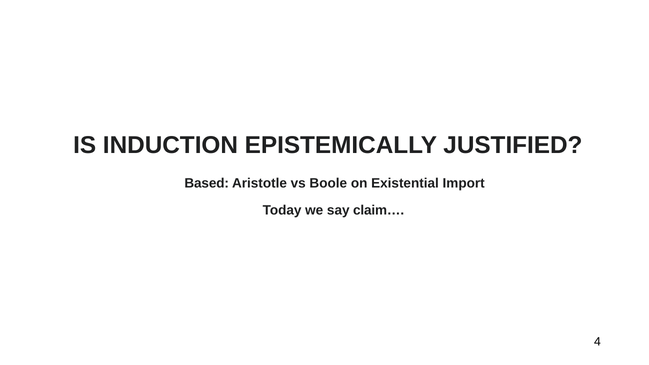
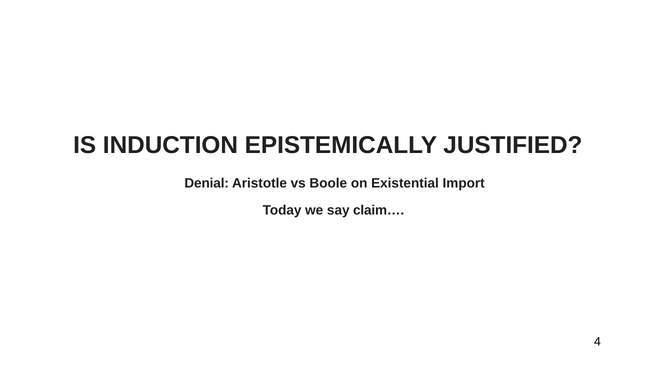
Based: Based -> Denial
